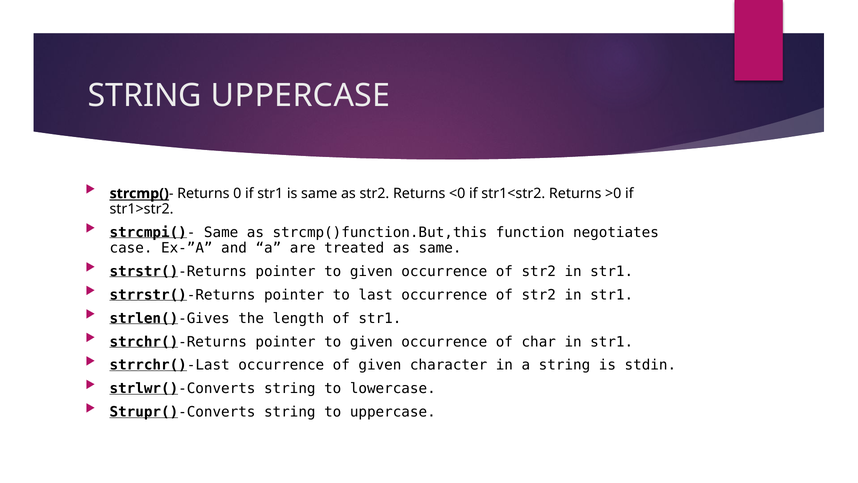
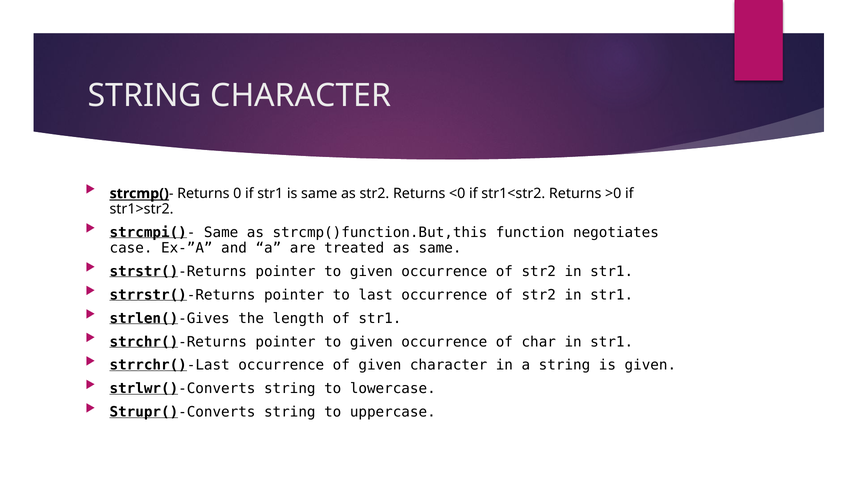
STRING UPPERCASE: UPPERCASE -> CHARACTER
is stdin: stdin -> given
